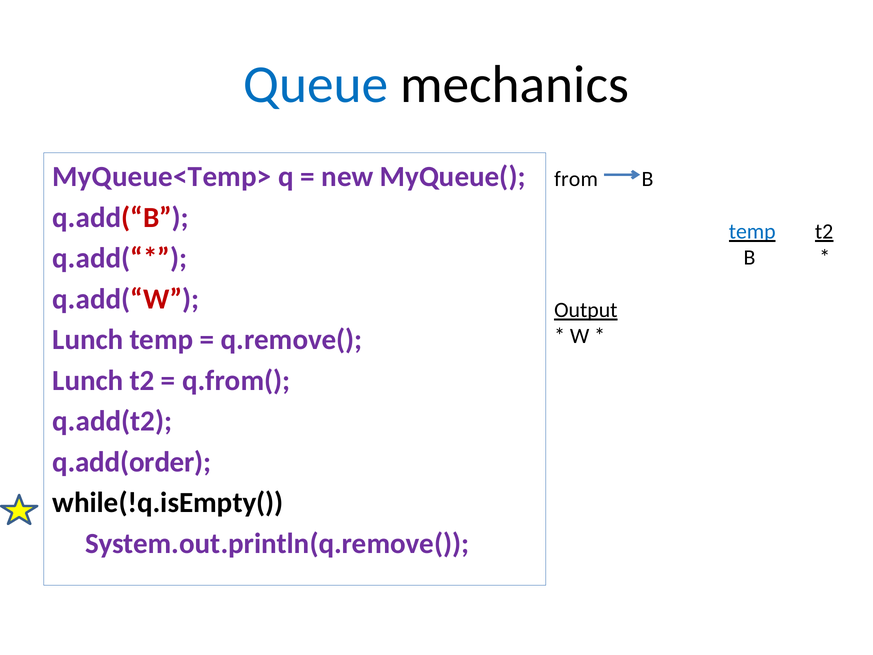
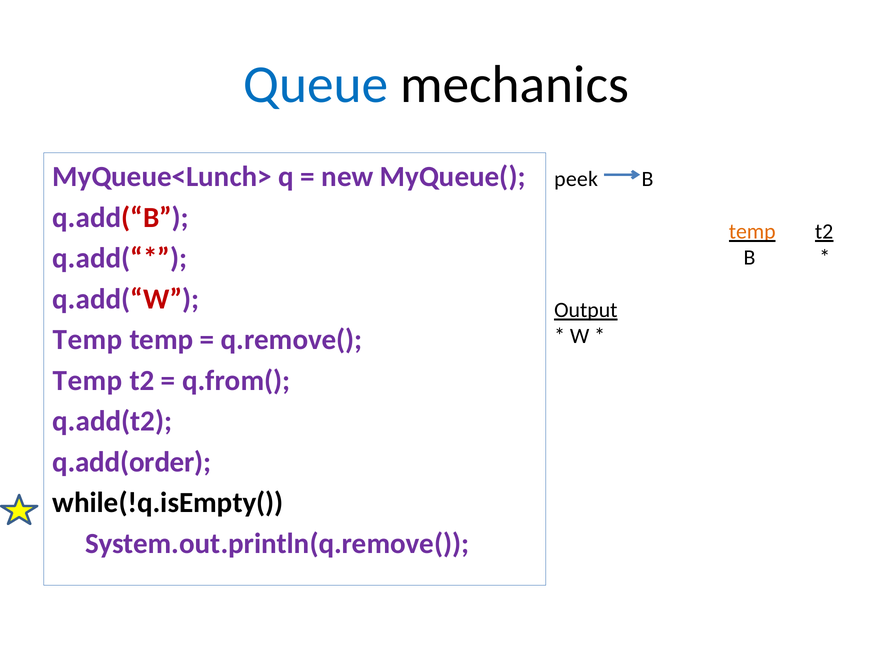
MyQueue<Temp>: MyQueue<Temp> -> MyQueue<Lunch>
from: from -> peek
temp at (752, 231) colour: blue -> orange
Lunch at (88, 340): Lunch -> Temp
Lunch at (88, 380): Lunch -> Temp
